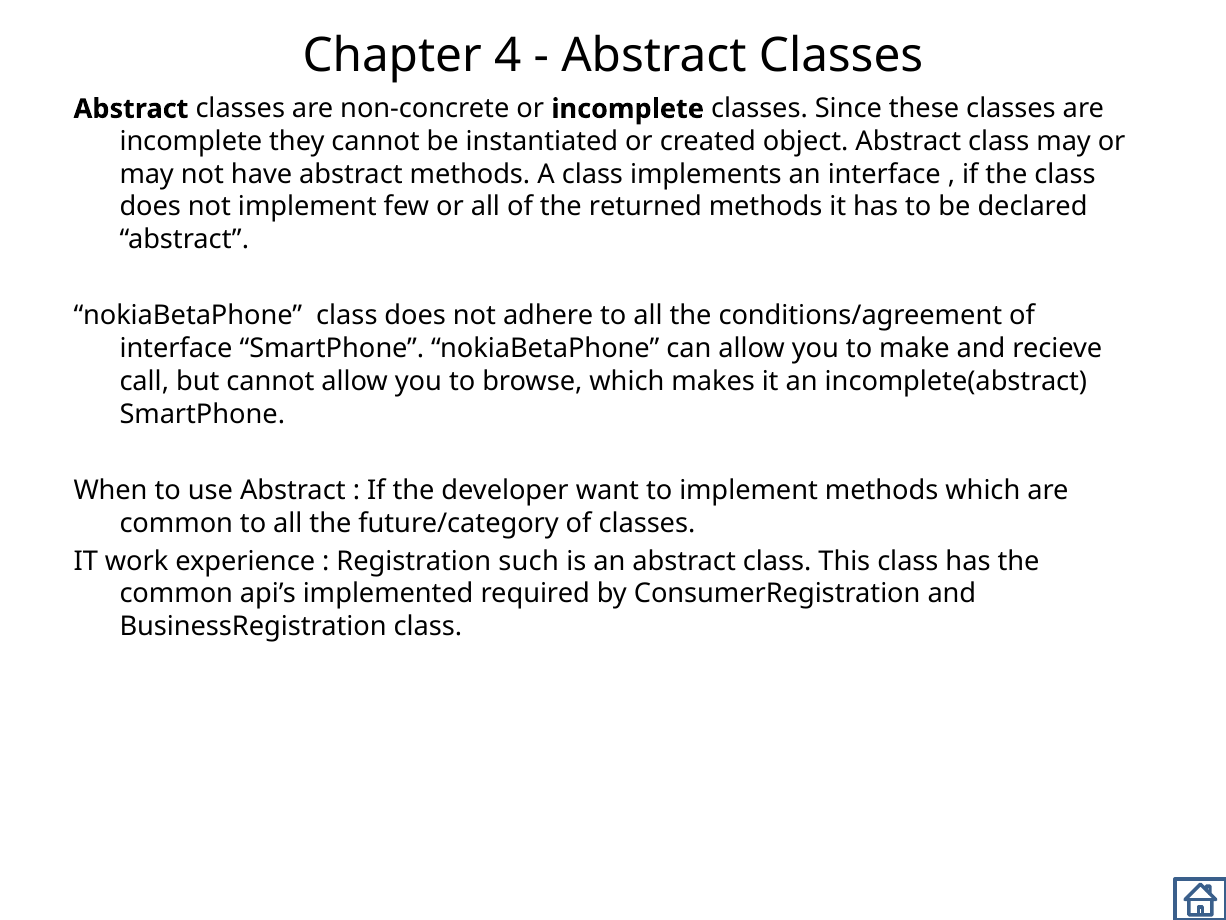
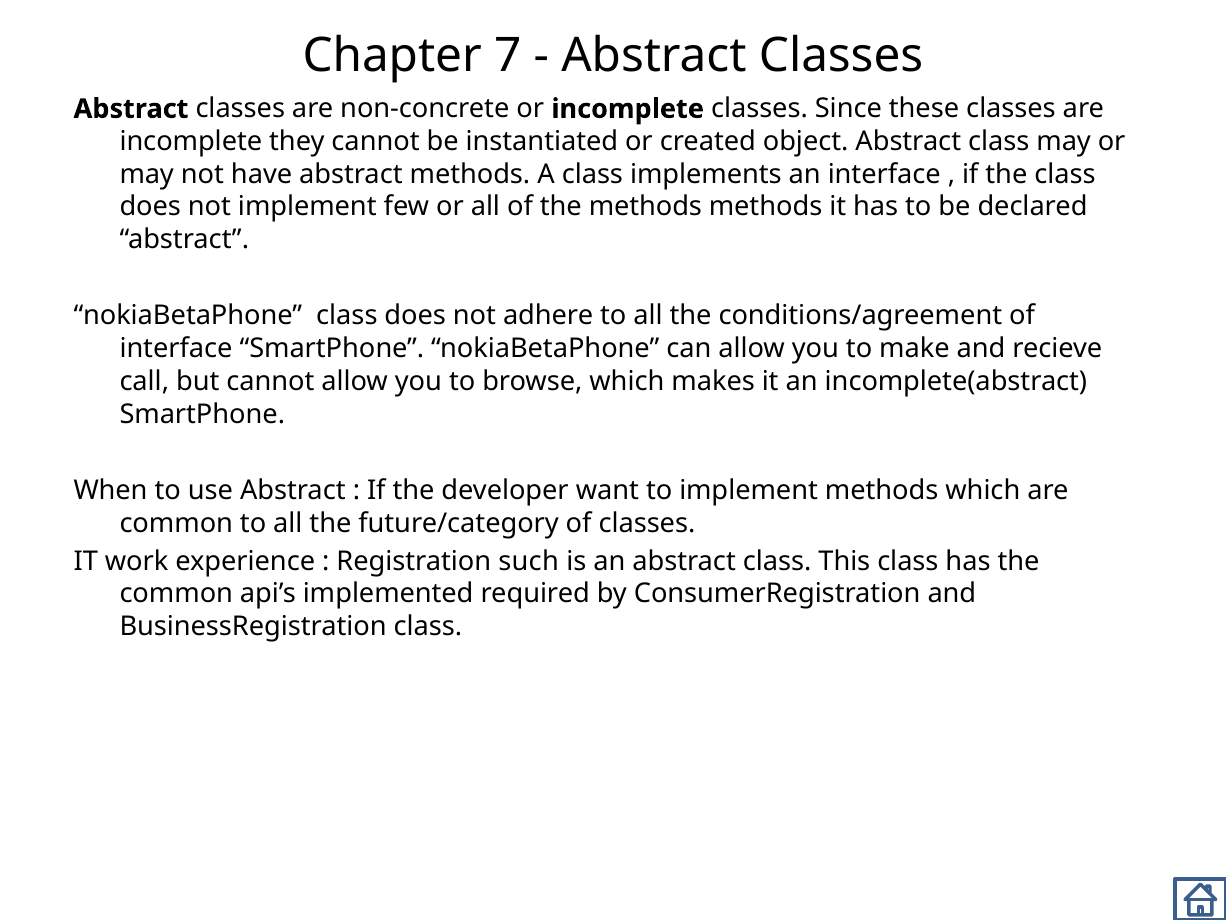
4: 4 -> 7
the returned: returned -> methods
